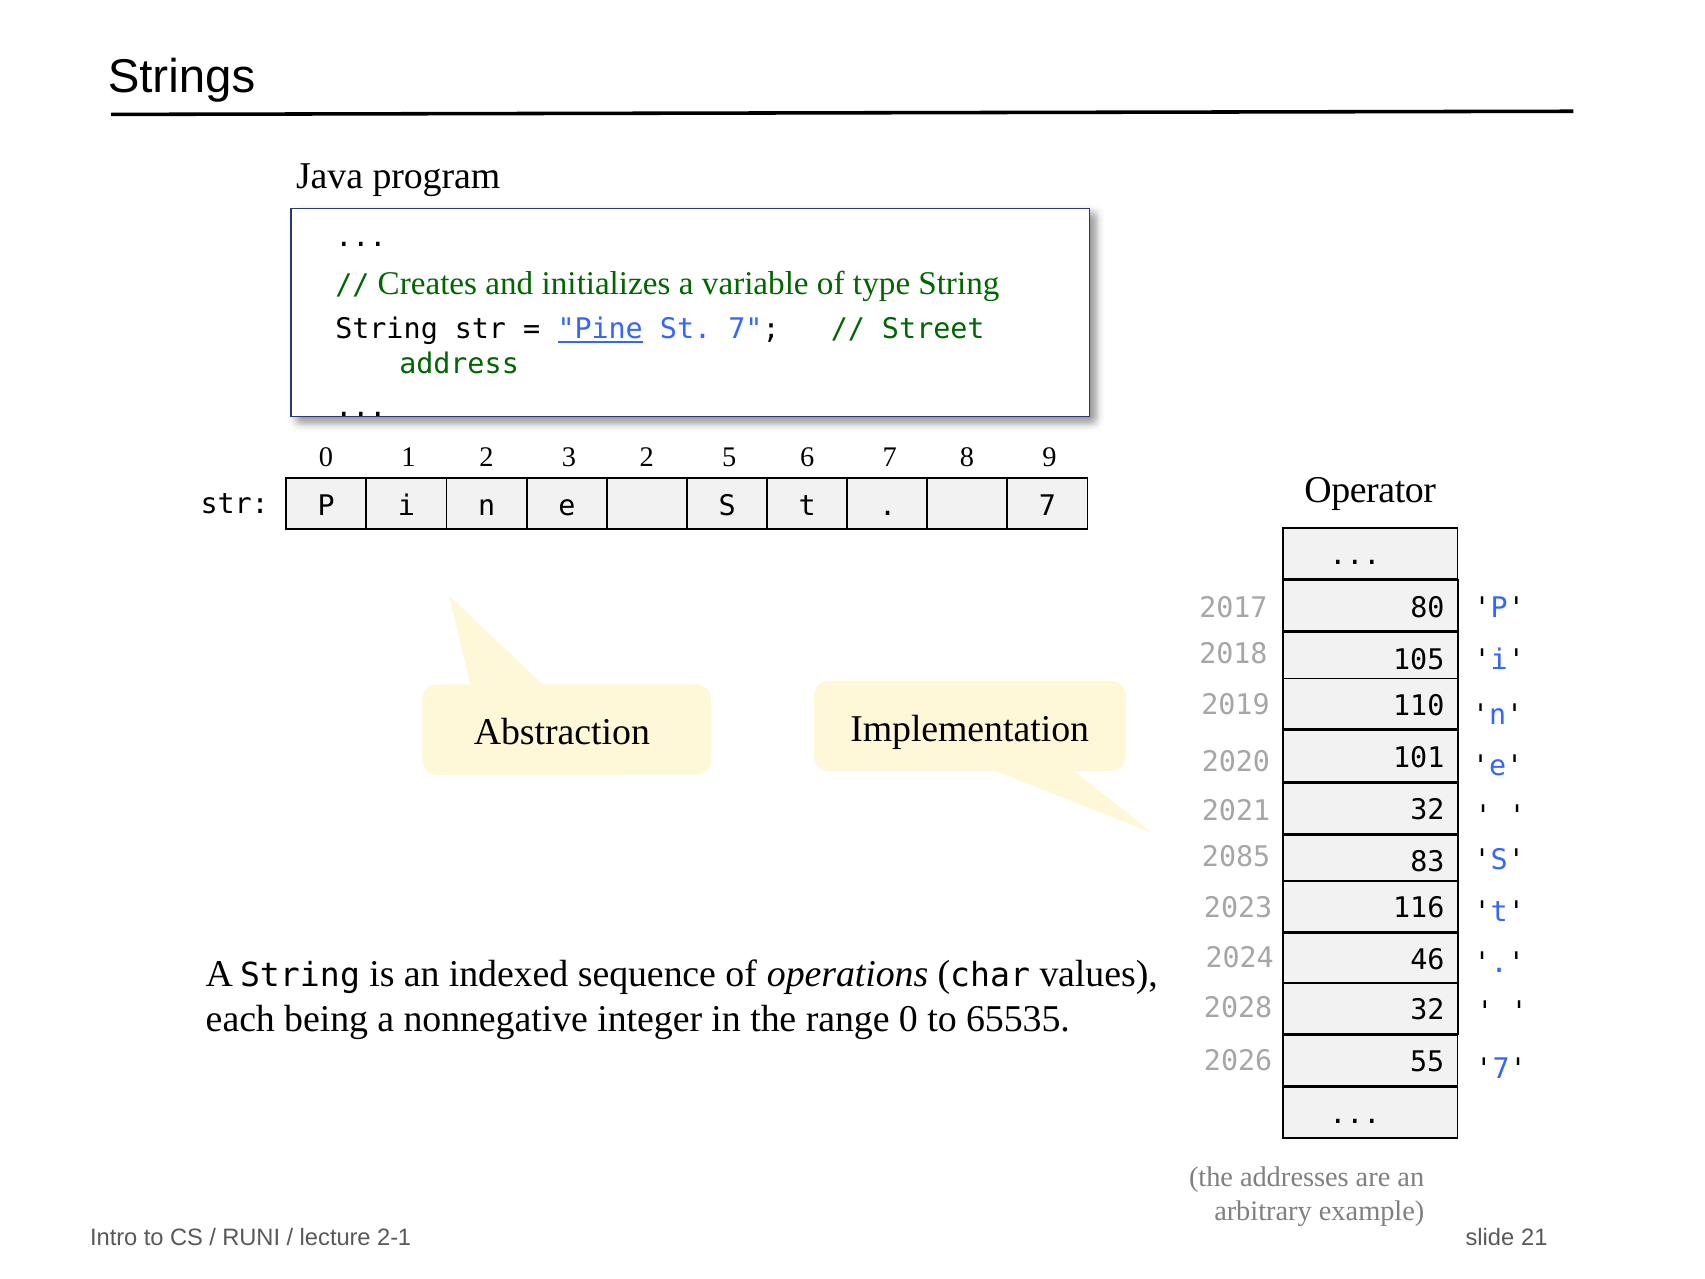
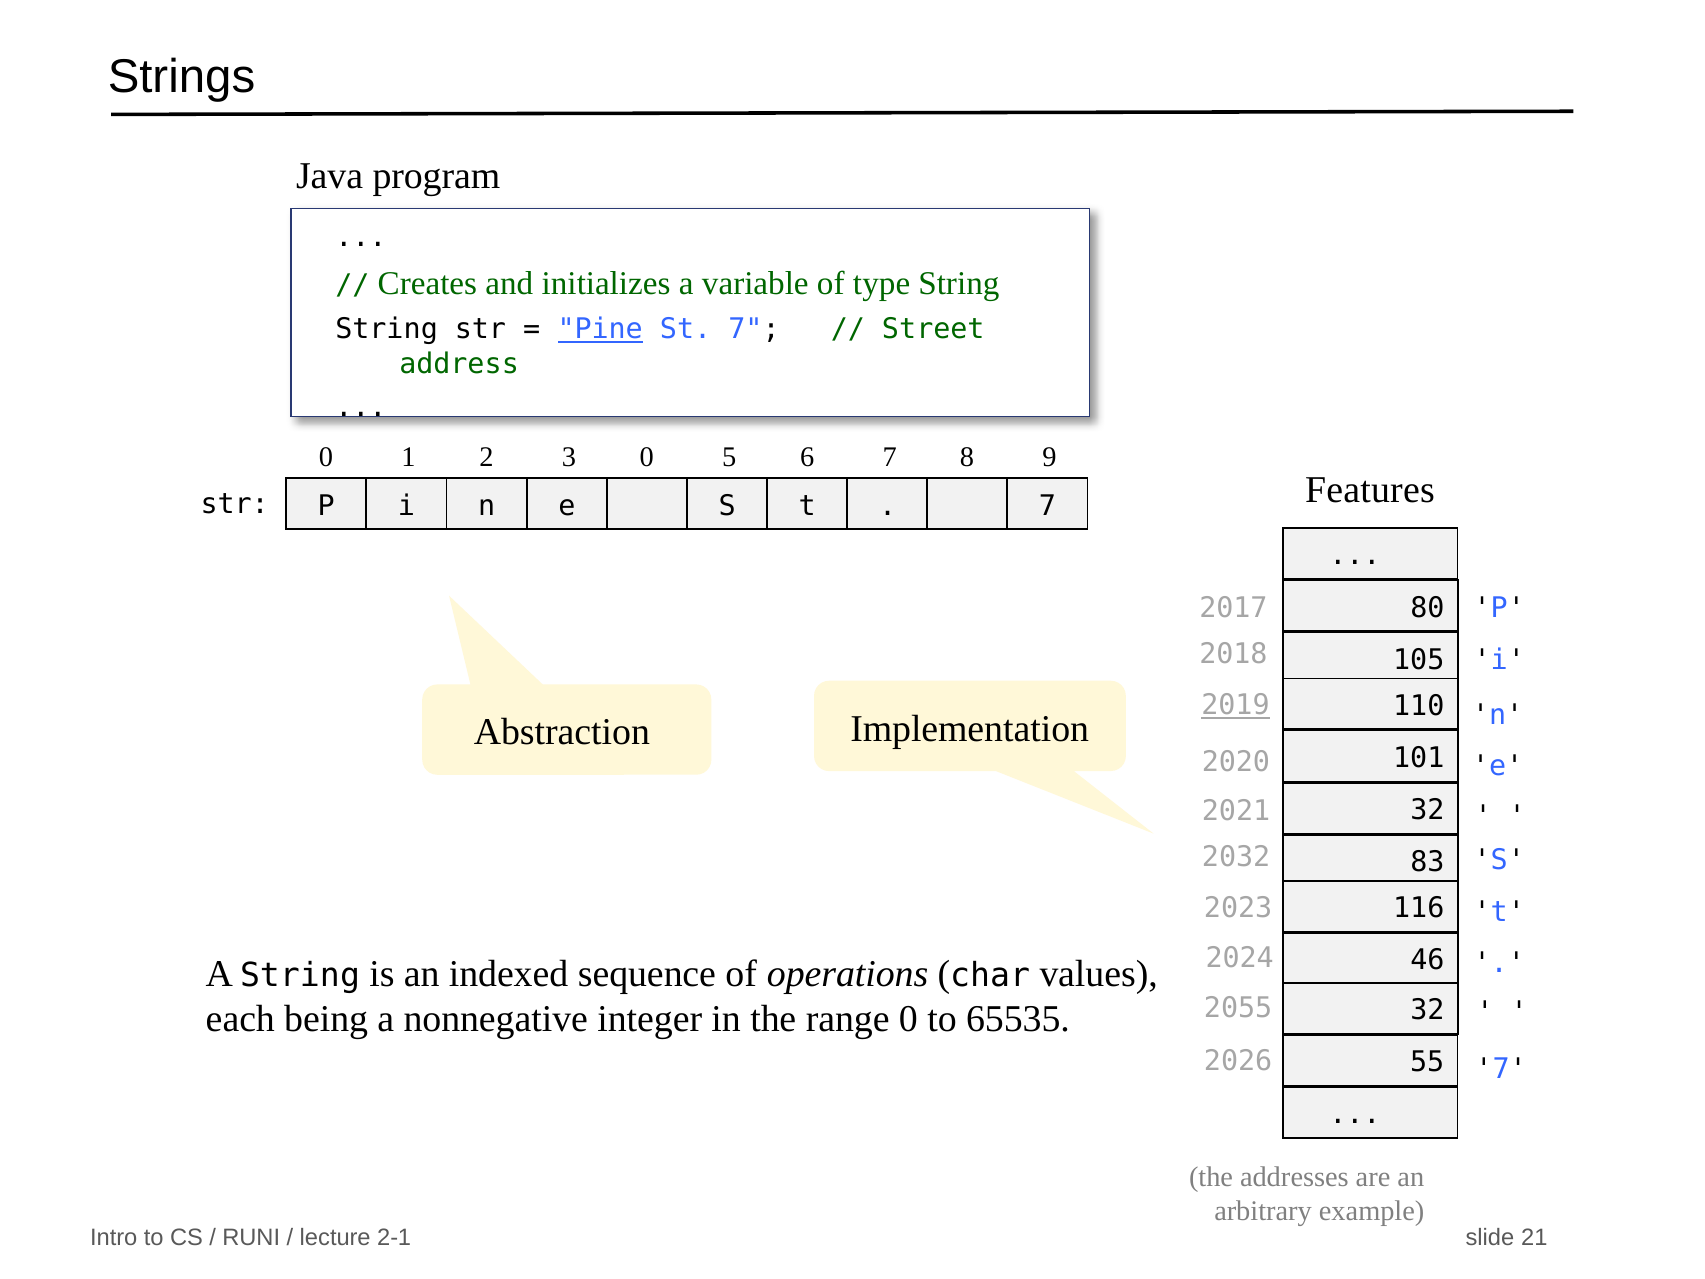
3 2: 2 -> 0
Operator: Operator -> Features
2019 underline: none -> present
2085: 2085 -> 2032
2028: 2028 -> 2055
